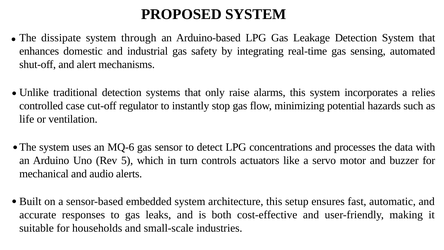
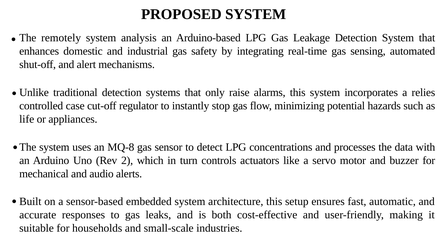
dissipate: dissipate -> remotely
through: through -> analysis
ventilation: ventilation -> appliances
MQ-6: MQ-6 -> MQ-8
5: 5 -> 2
